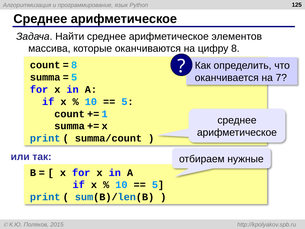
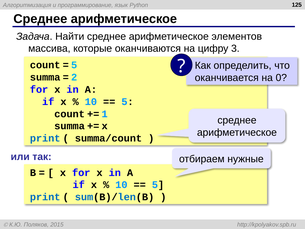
цифру 8: 8 -> 3
8 at (74, 65): 8 -> 5
7: 7 -> 0
5 at (74, 77): 5 -> 2
